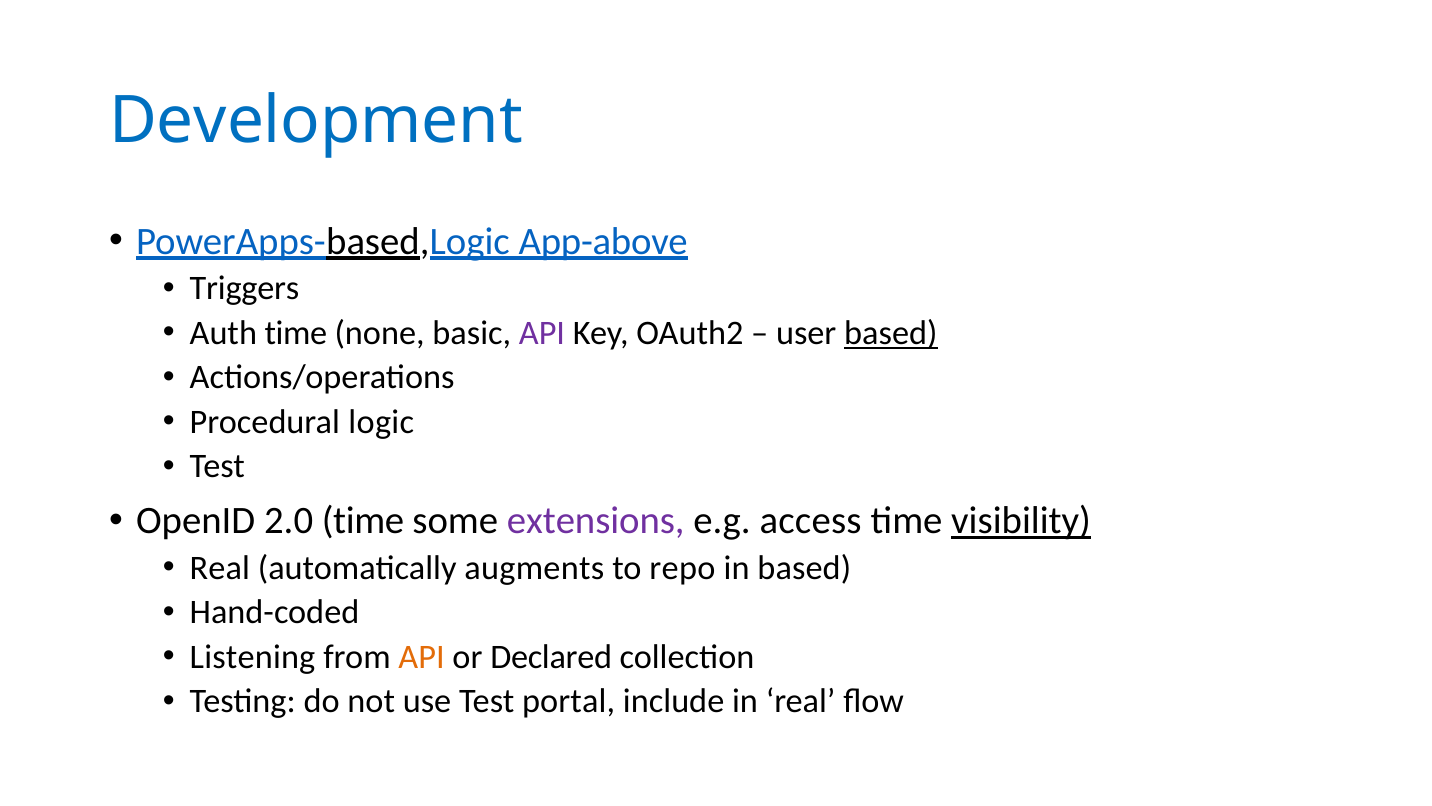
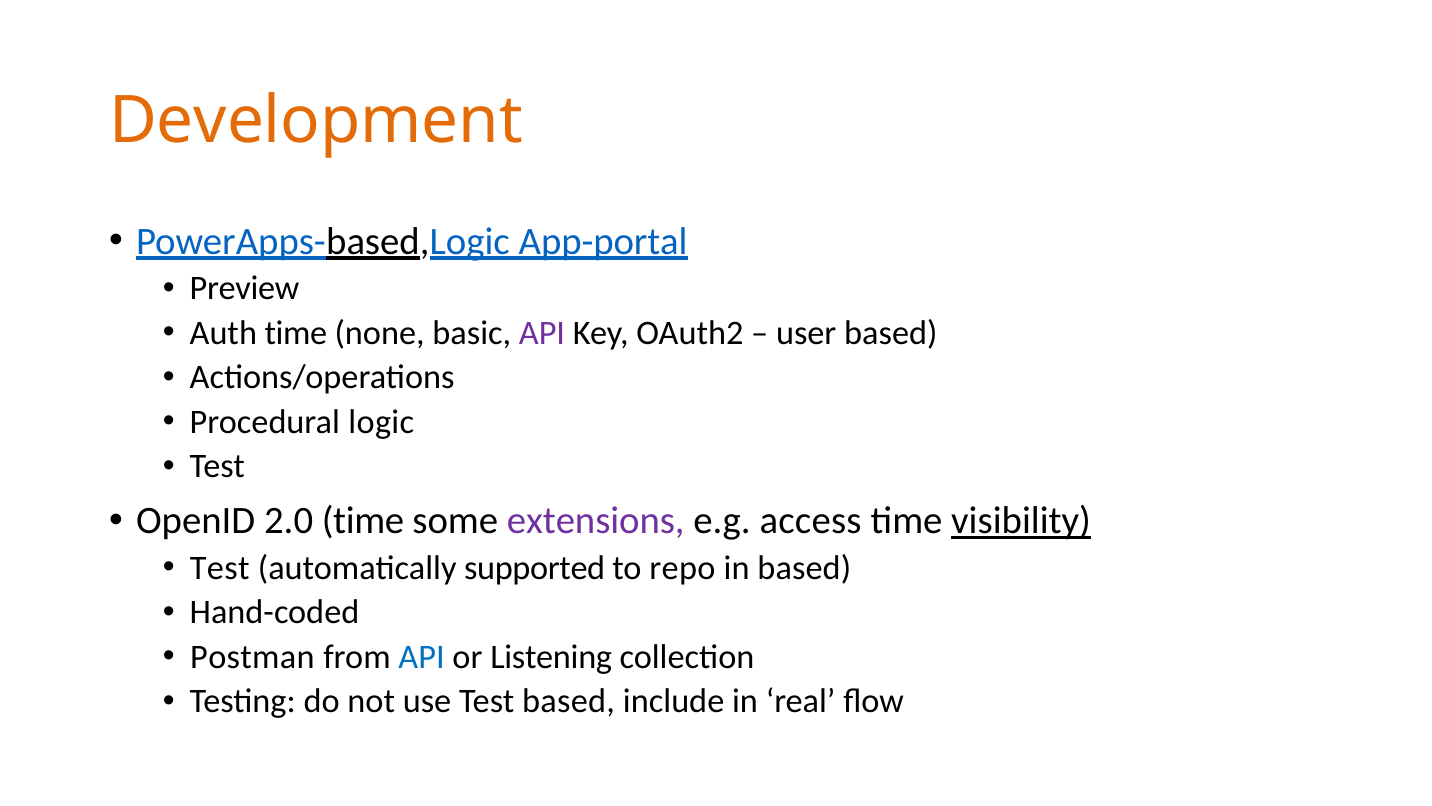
Development colour: blue -> orange
App-above: App-above -> App-portal
Triggers: Triggers -> Preview
based at (891, 333) underline: present -> none
Real at (220, 567): Real -> Test
augments: augments -> supported
Listening: Listening -> Postman
API at (422, 656) colour: orange -> blue
Declared: Declared -> Listening
Test portal: portal -> based
